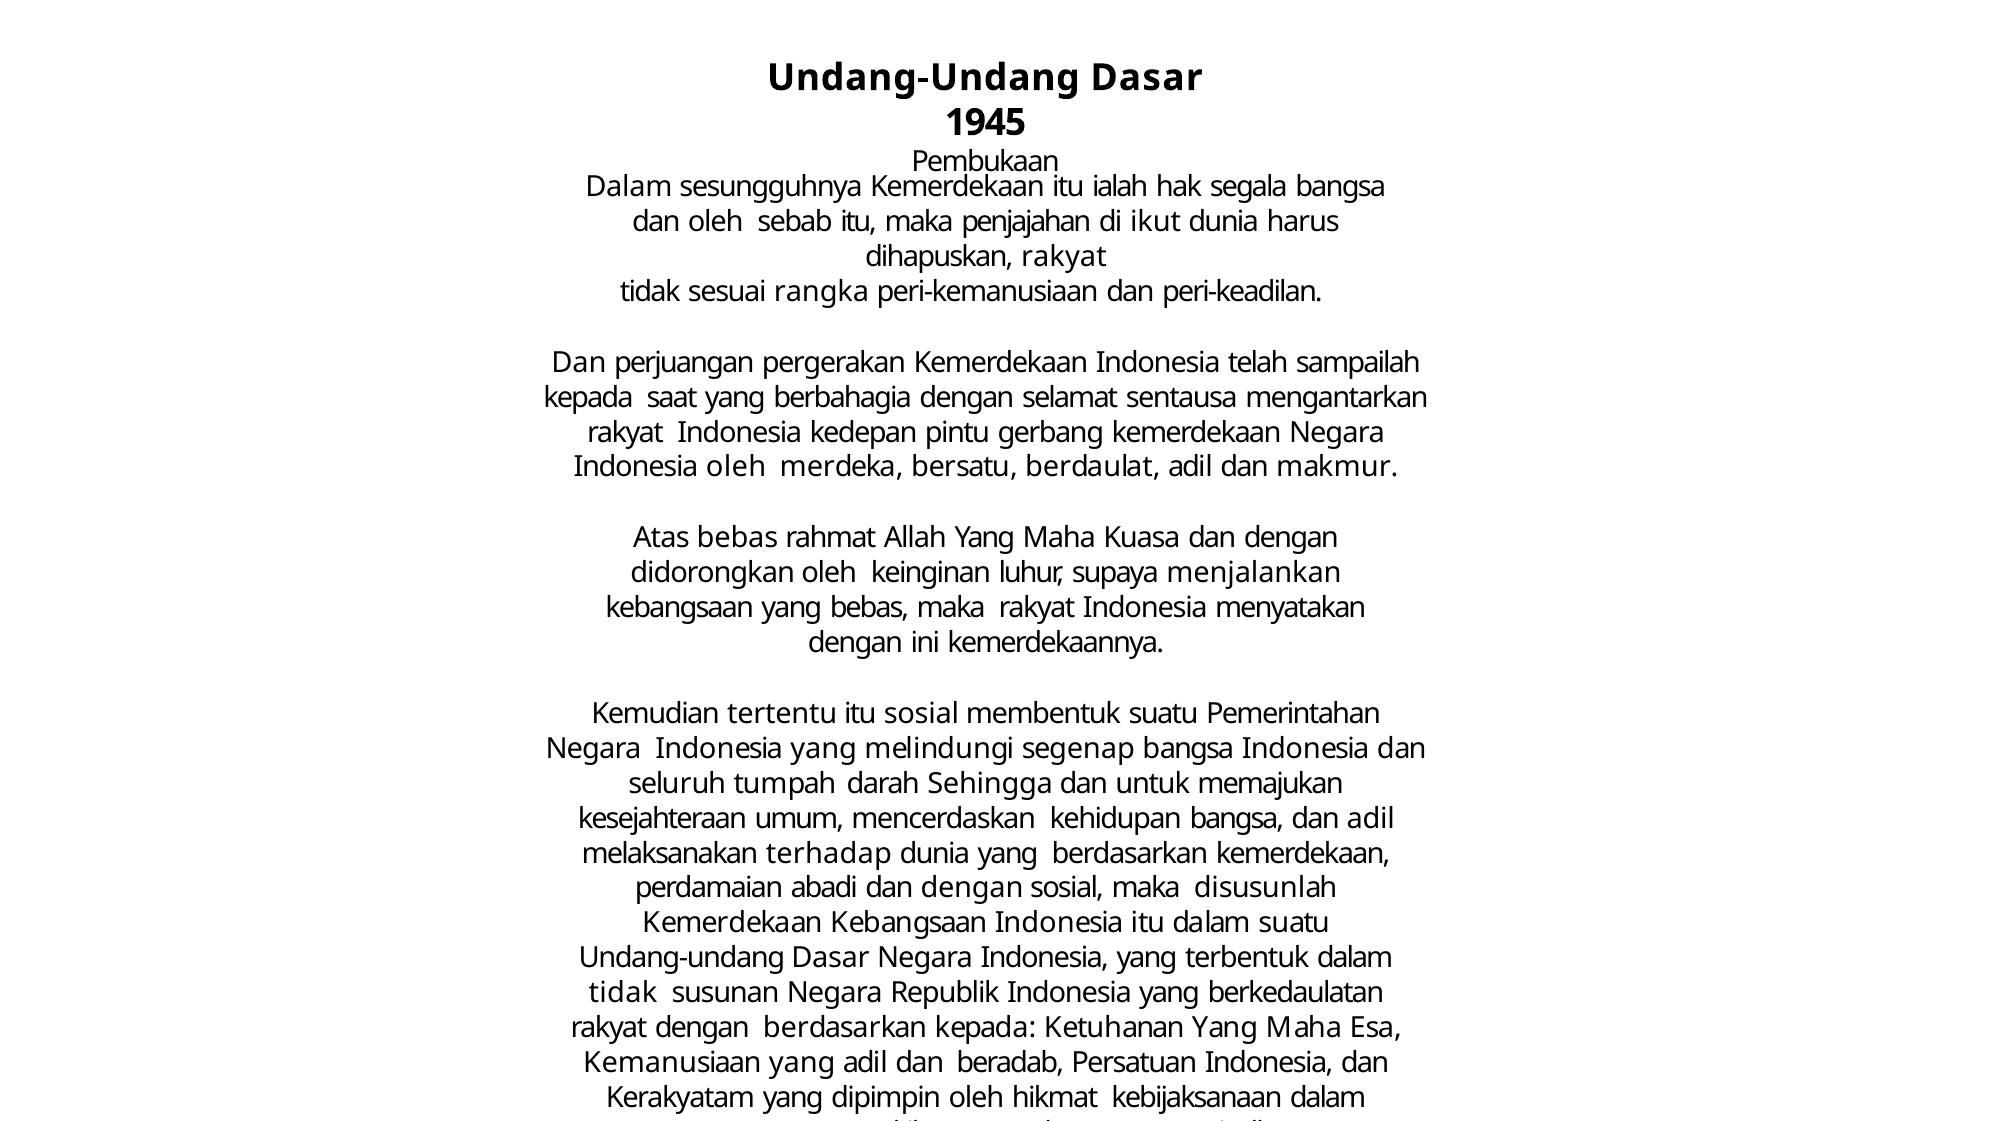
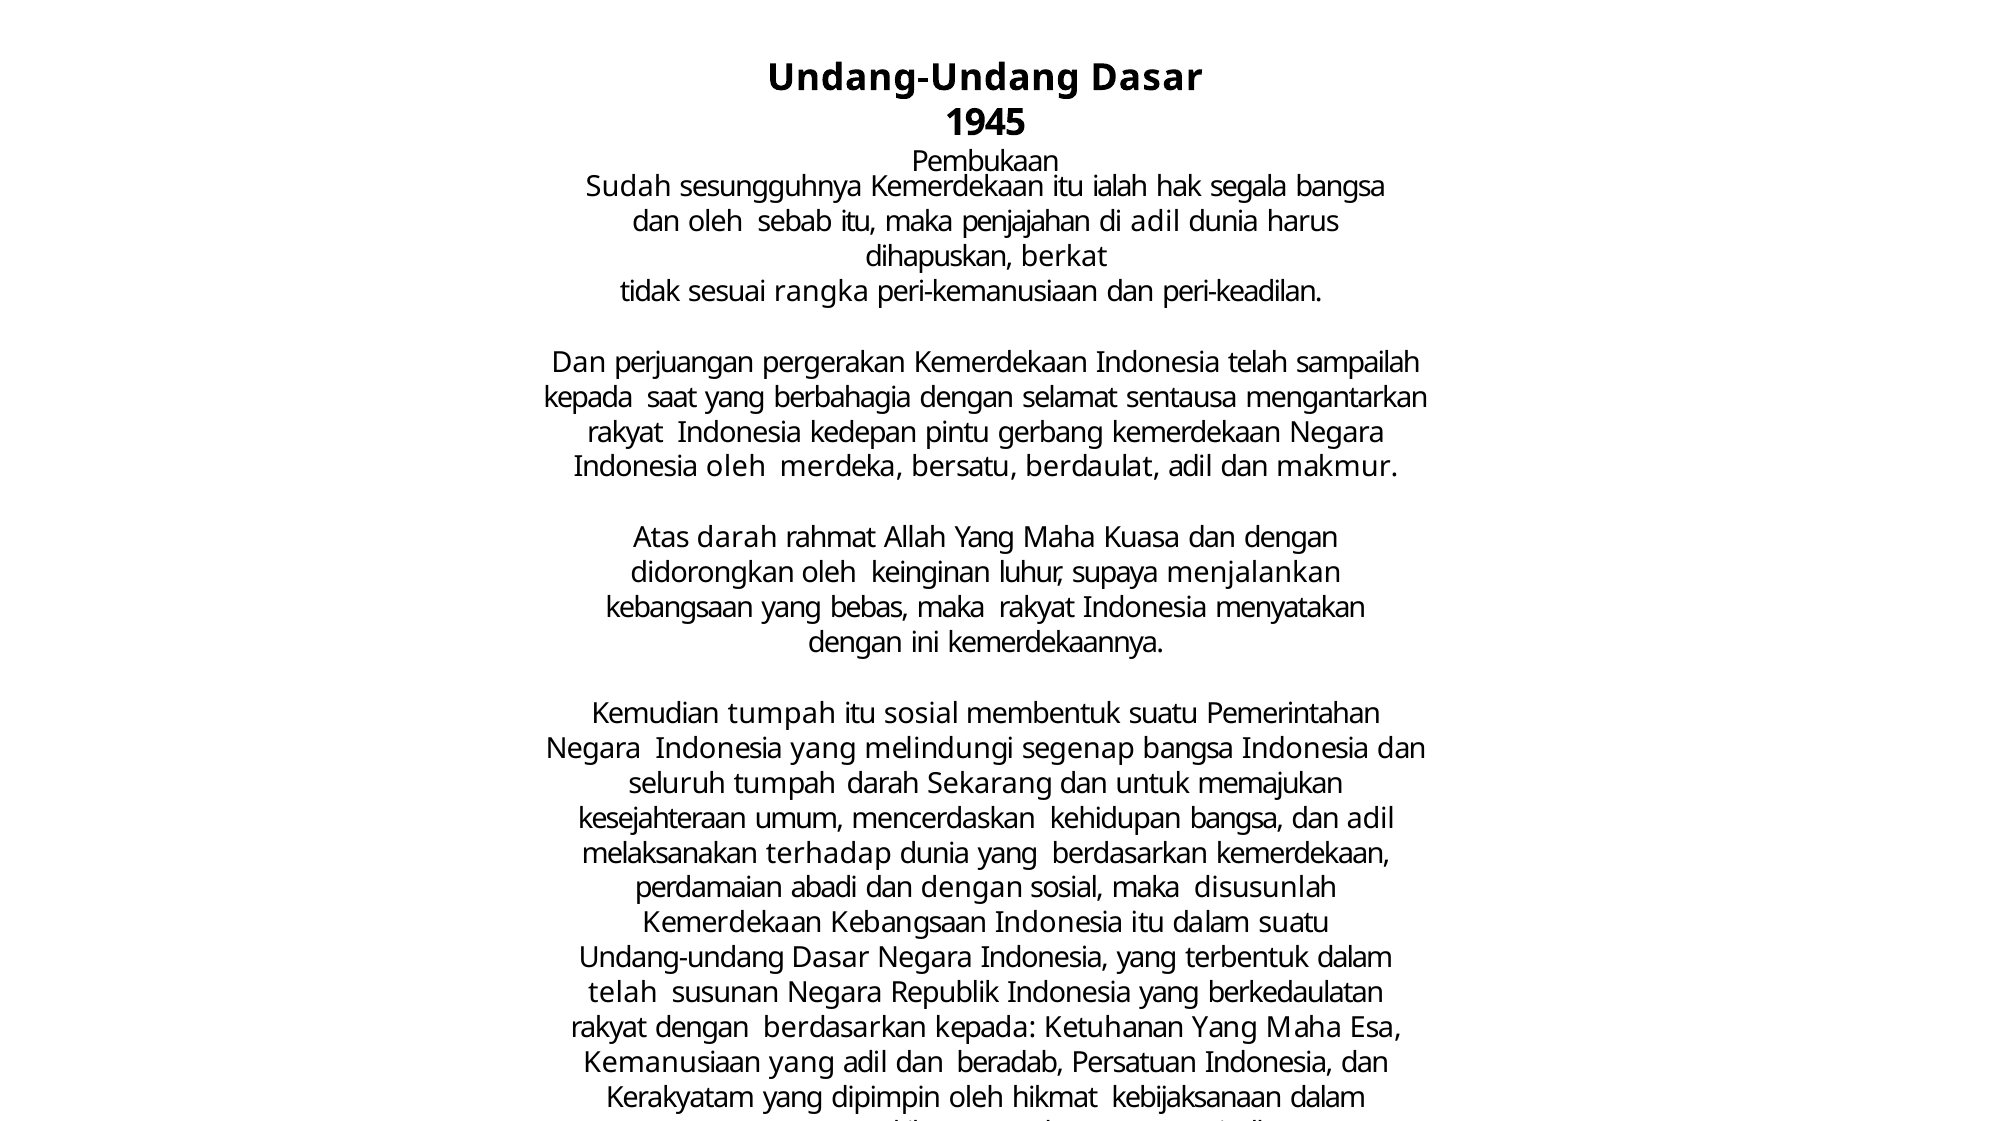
Dalam at (629, 187): Dalam -> Sudah
di ikut: ikut -> adil
dihapuskan rakyat: rakyat -> berkat
Atas bebas: bebas -> darah
Kemudian tertentu: tertentu -> tumpah
Sehingga: Sehingga -> Sekarang
tidak at (623, 993): tidak -> telah
